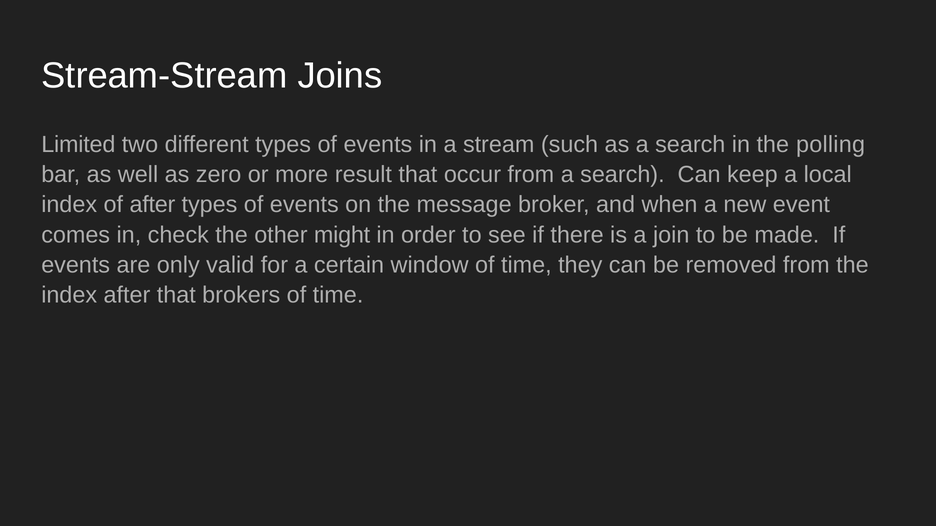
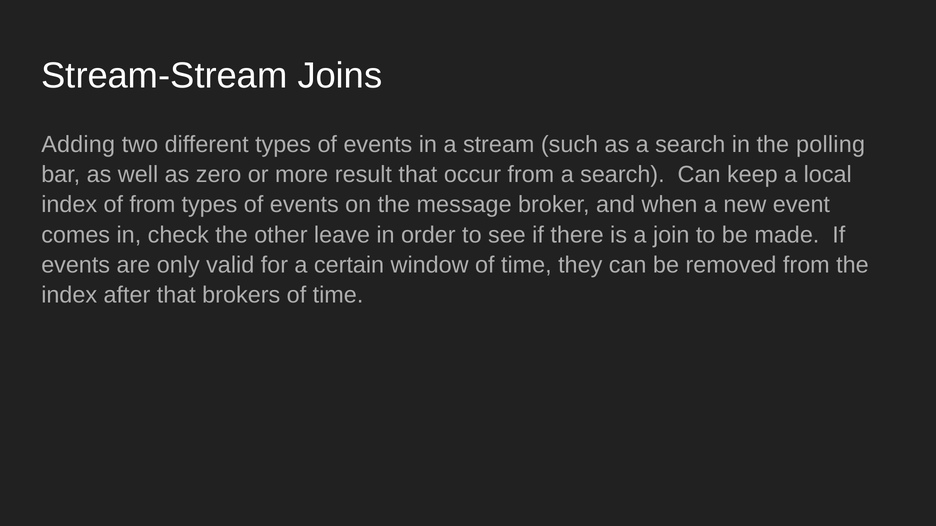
Limited: Limited -> Adding
of after: after -> from
might: might -> leave
